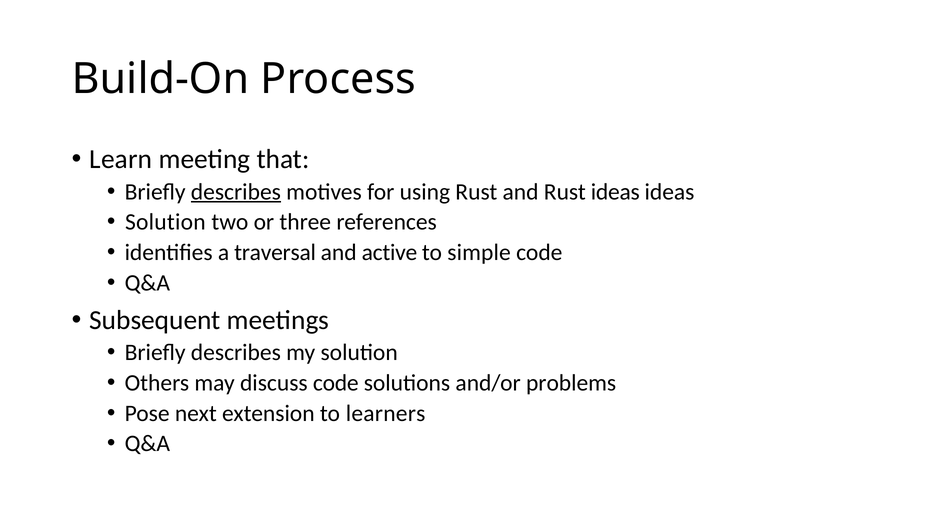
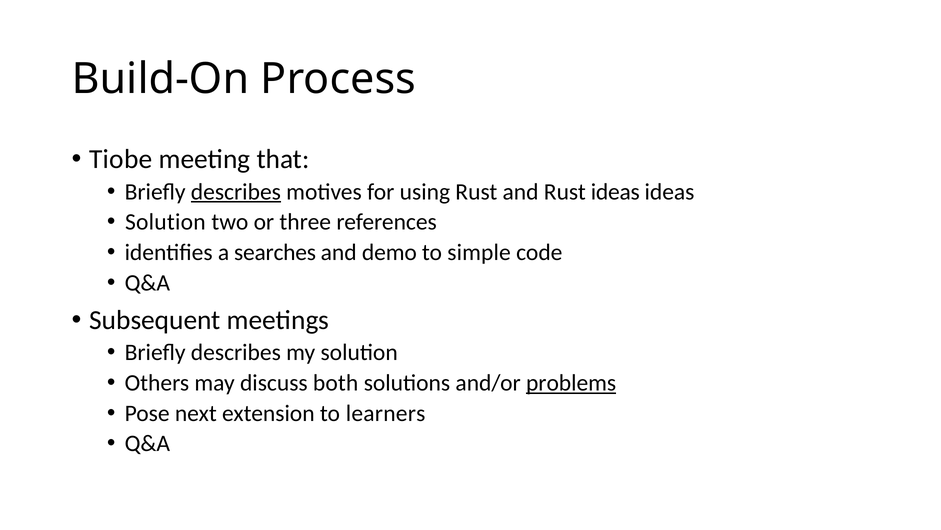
Learn: Learn -> Tiobe
traversal: traversal -> searches
active: active -> demo
discuss code: code -> both
problems underline: none -> present
